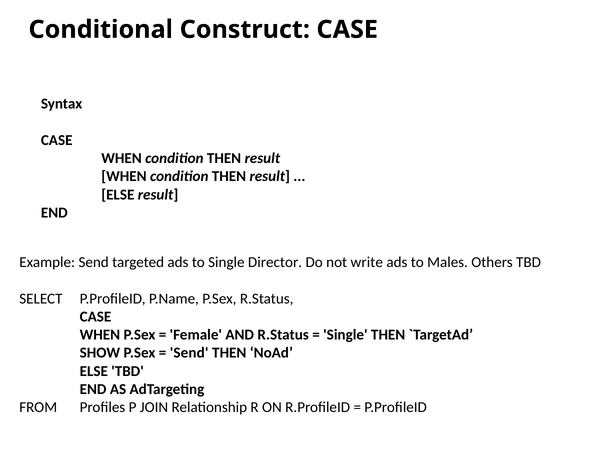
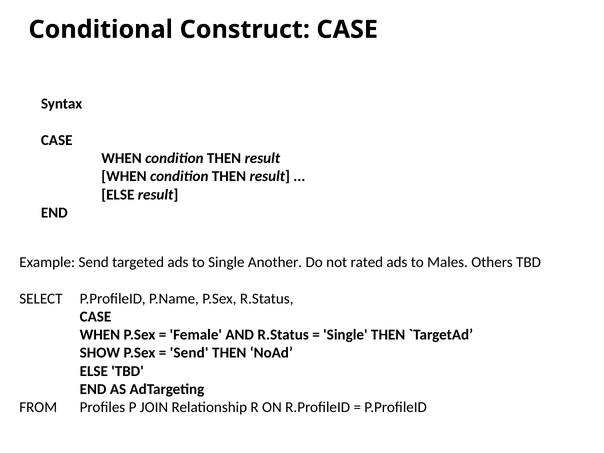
Director: Director -> Another
write: write -> rated
